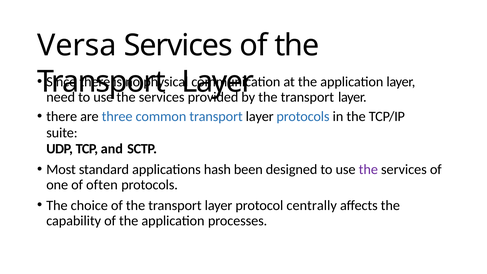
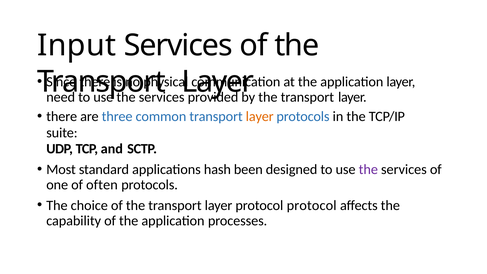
Versa: Versa -> Input
layer at (260, 117) colour: black -> orange
protocol centrally: centrally -> protocol
